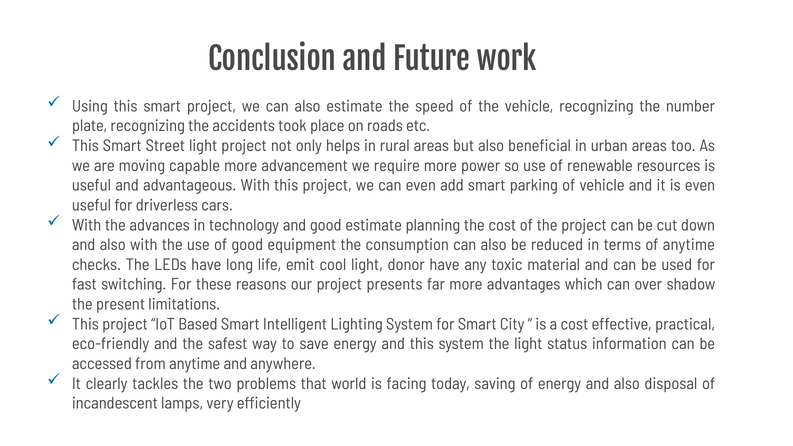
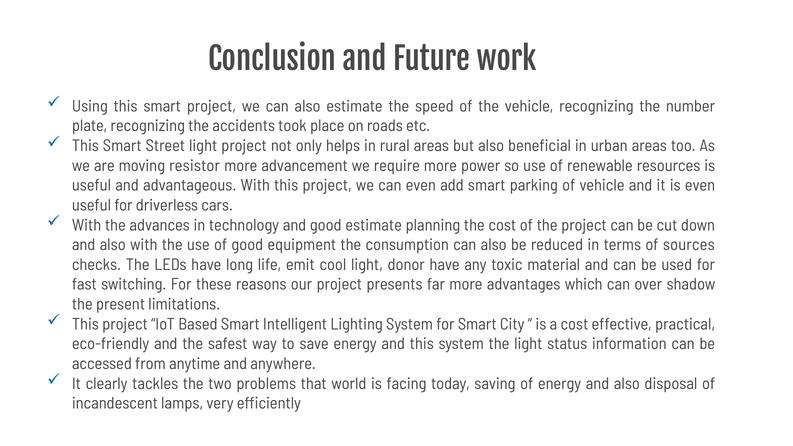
capable: capable -> resistor
of anytime: anytime -> sources
